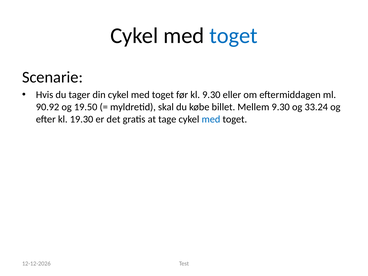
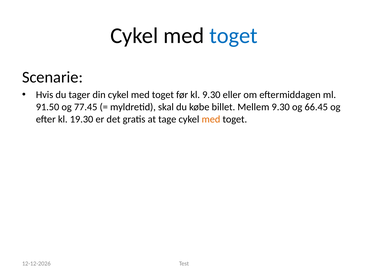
90.92: 90.92 -> 91.50
19.50: 19.50 -> 77.45
33.24: 33.24 -> 66.45
med at (211, 119) colour: blue -> orange
